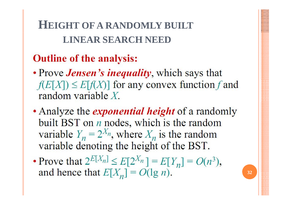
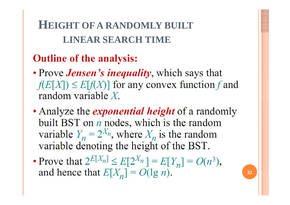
NEED: NEED -> TIME
